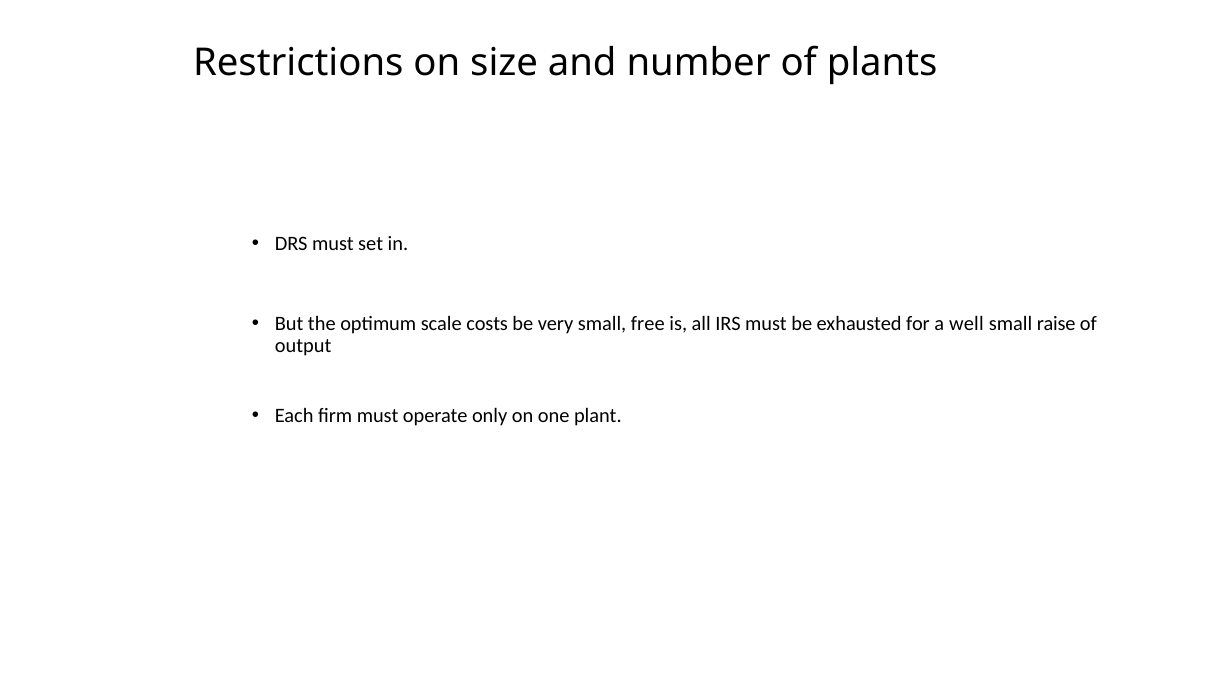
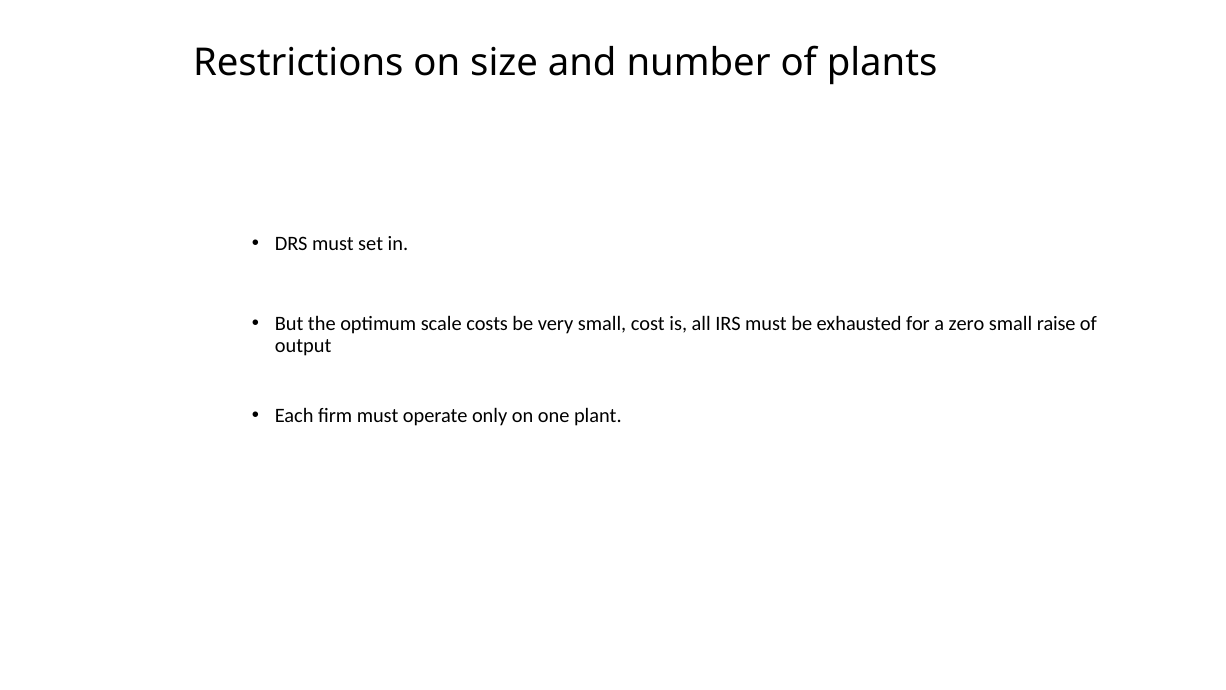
free: free -> cost
well: well -> zero
